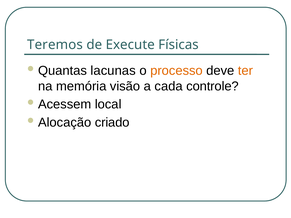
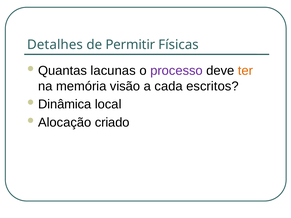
Teremos: Teremos -> Detalhes
Execute: Execute -> Permitir
processo colour: orange -> purple
controle: controle -> escritos
Acessem: Acessem -> Dinâmica
